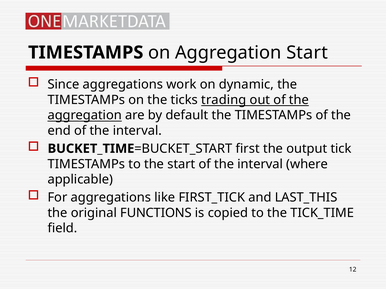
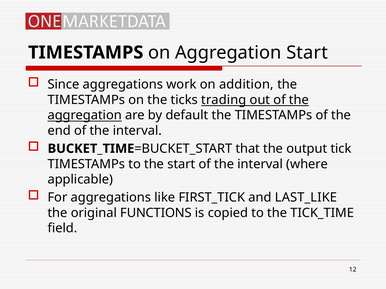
dynamic: dynamic -> addition
first: first -> that
LAST_THIS: LAST_THIS -> LAST_LIKE
